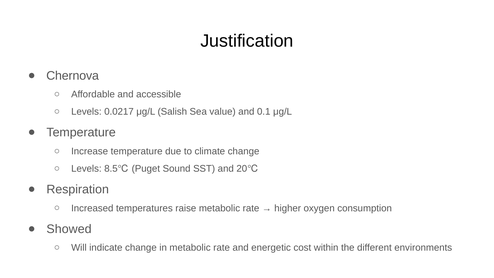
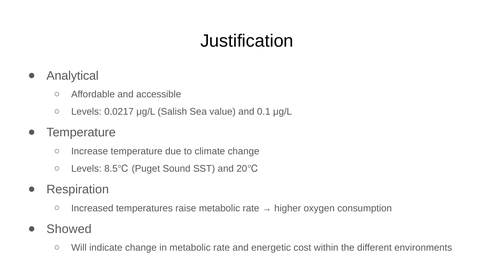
Chernova: Chernova -> Analytical
